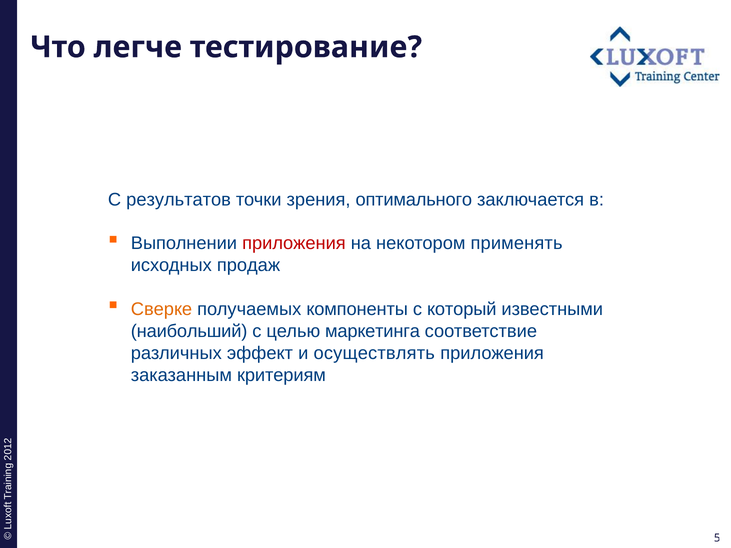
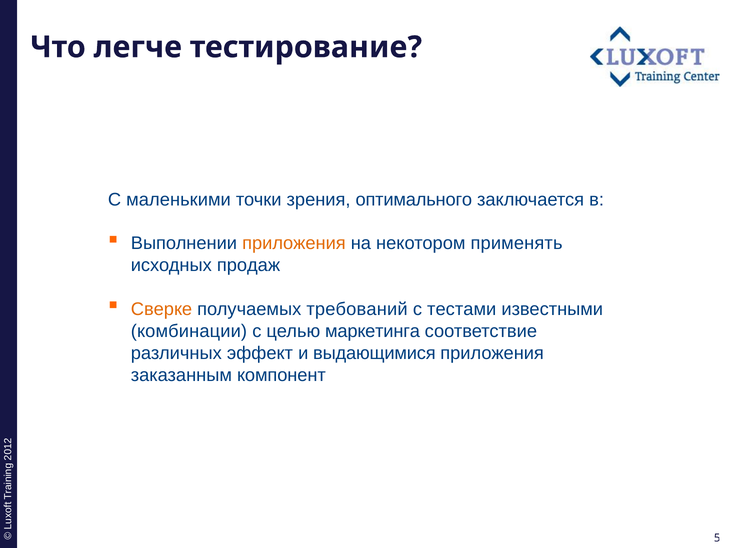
результатов: результатов -> маленькими
приложения at (294, 244) colour: red -> orange
компоненты: компоненты -> требований
который: который -> тестами
наибольший: наибольший -> комбинации
осуществлять: осуществлять -> выдающимися
критериям: критериям -> компонент
